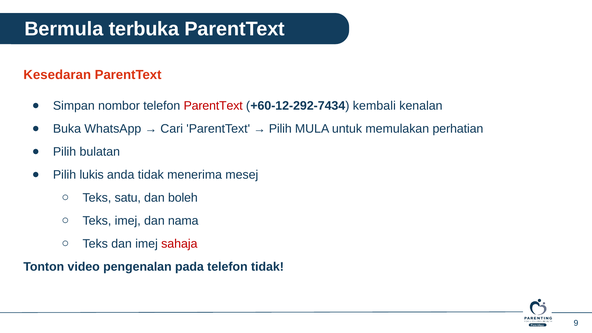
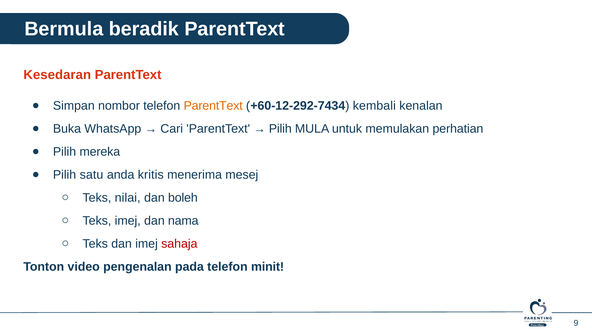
terbuka: terbuka -> beradik
ParentText at (213, 106) colour: red -> orange
bulatan: bulatan -> mereka
lukis: lukis -> satu
anda tidak: tidak -> kritis
satu: satu -> nilai
telefon tidak: tidak -> minit
